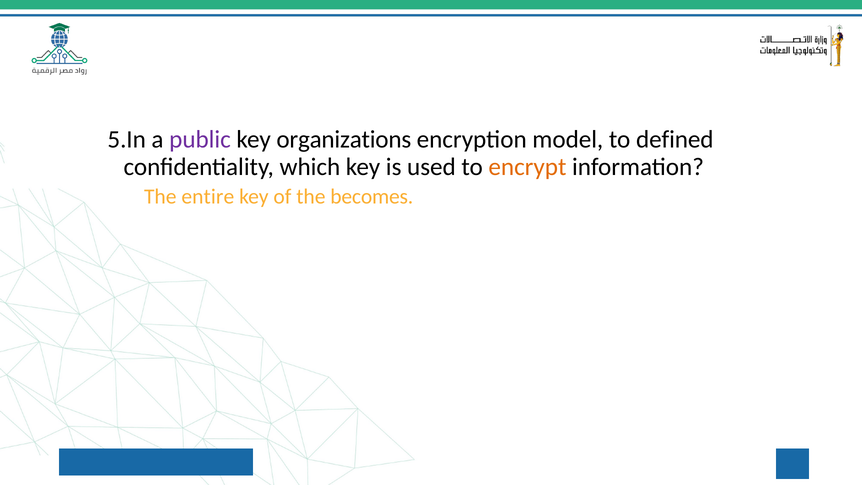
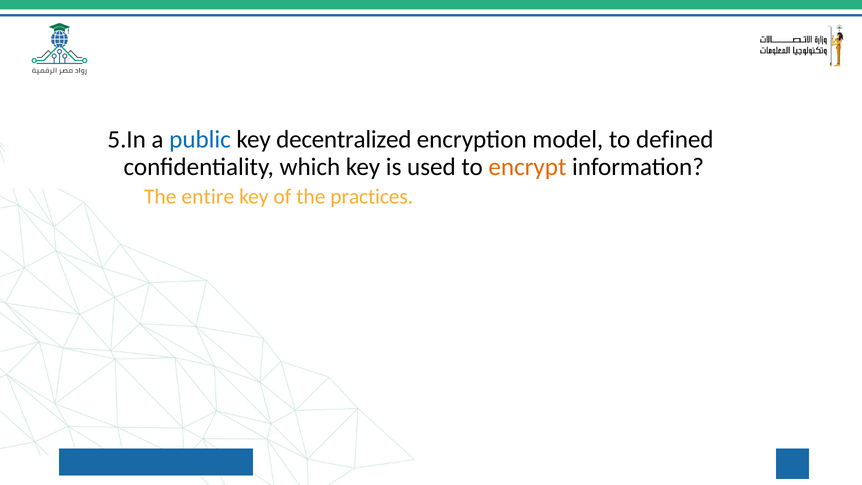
public colour: purple -> blue
organizations: organizations -> decentralized
becomes: becomes -> practices
